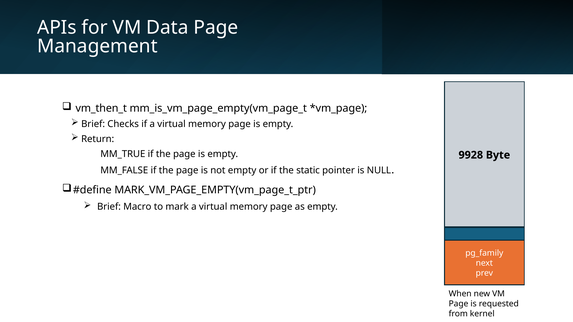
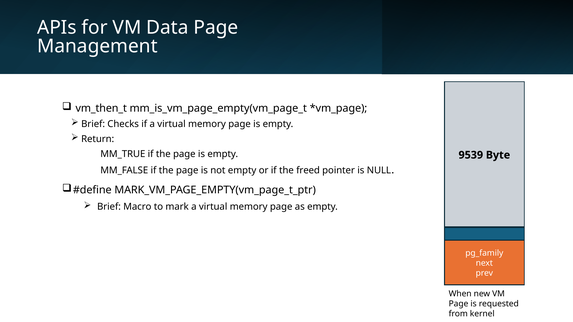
9928: 9928 -> 9539
static: static -> freed
